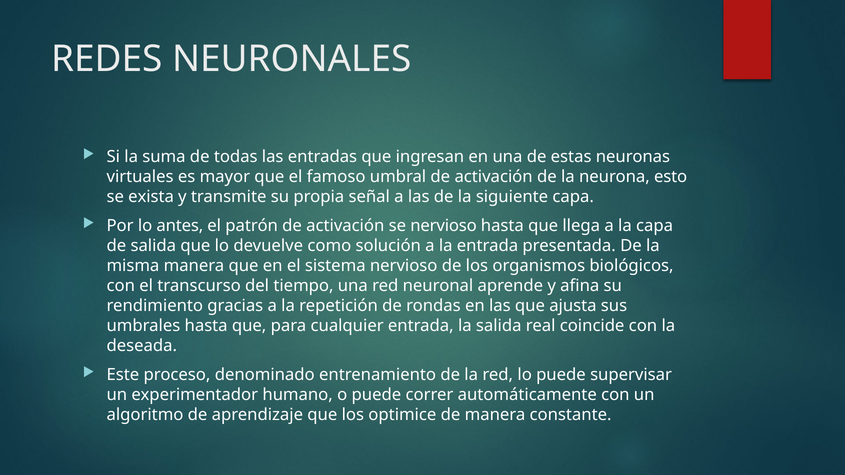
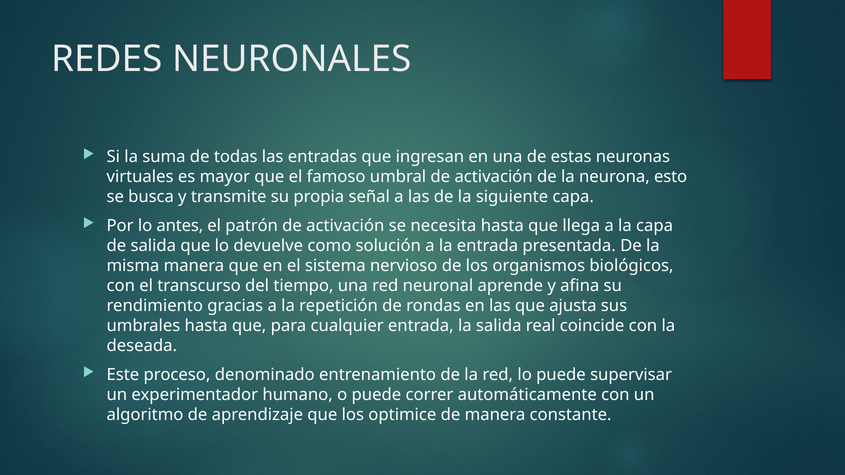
exista: exista -> busca
se nervioso: nervioso -> necesita
